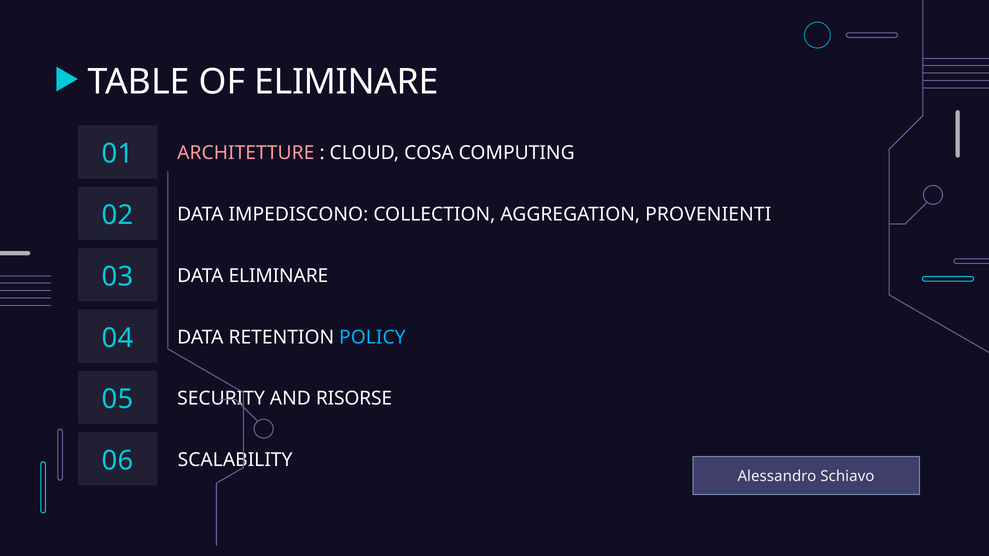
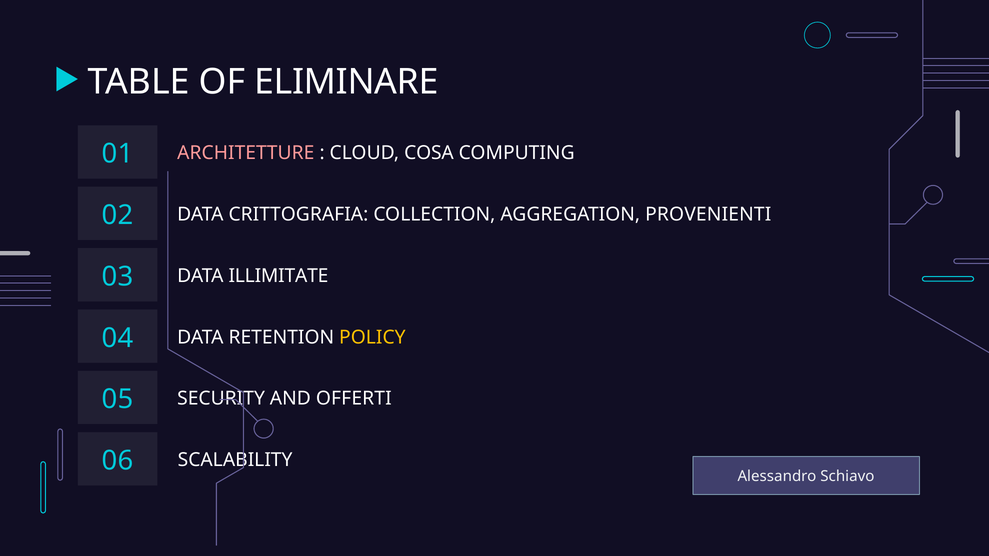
IMPEDISCONO: IMPEDISCONO -> CRITTOGRAFIA
DATA ELIMINARE: ELIMINARE -> ILLIMITATE
POLICY colour: light blue -> yellow
RISORSE: RISORSE -> OFFERTI
